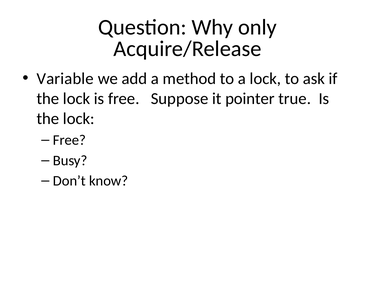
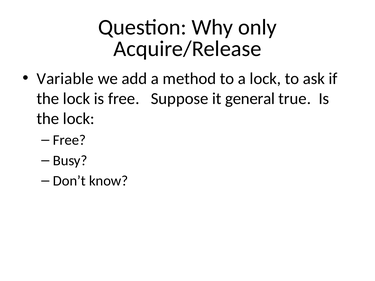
pointer: pointer -> general
